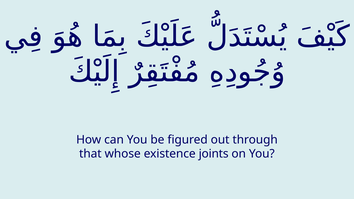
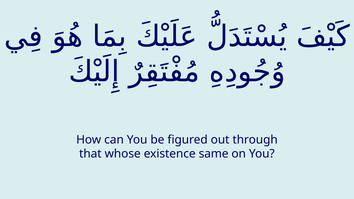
joints: joints -> same
